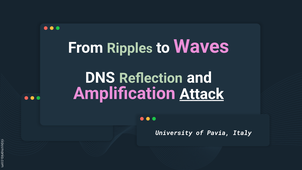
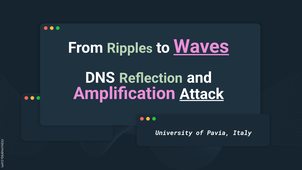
Waves underline: none -> present
